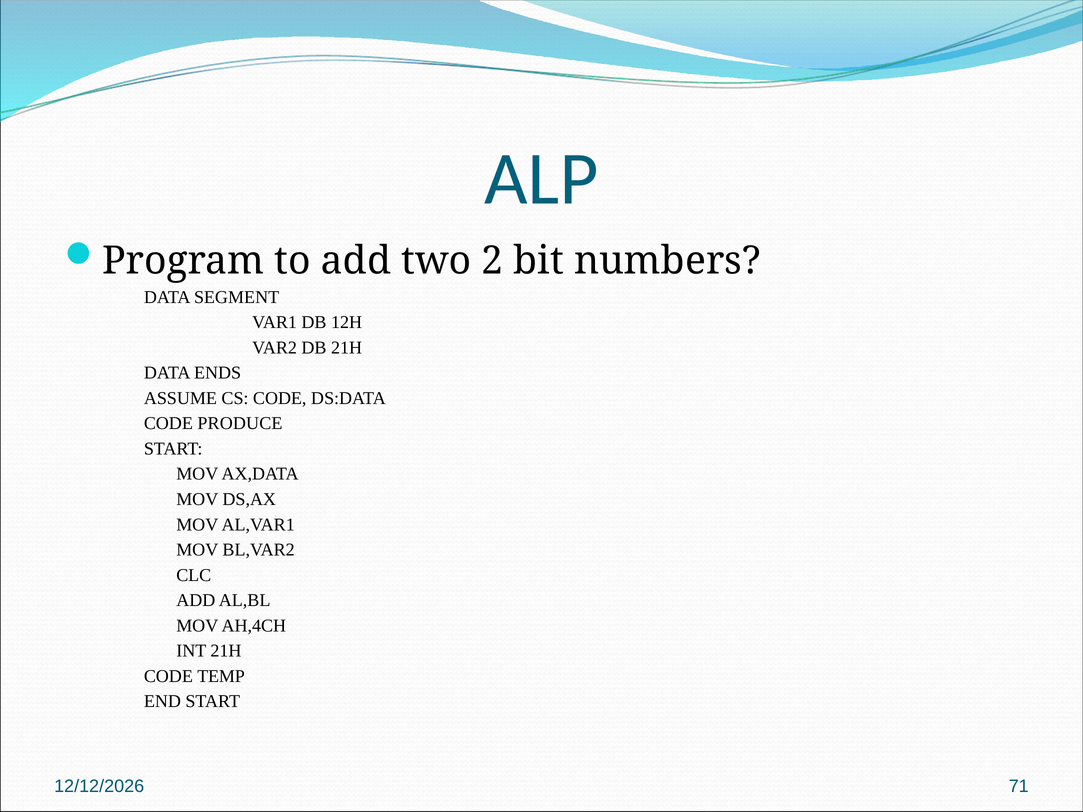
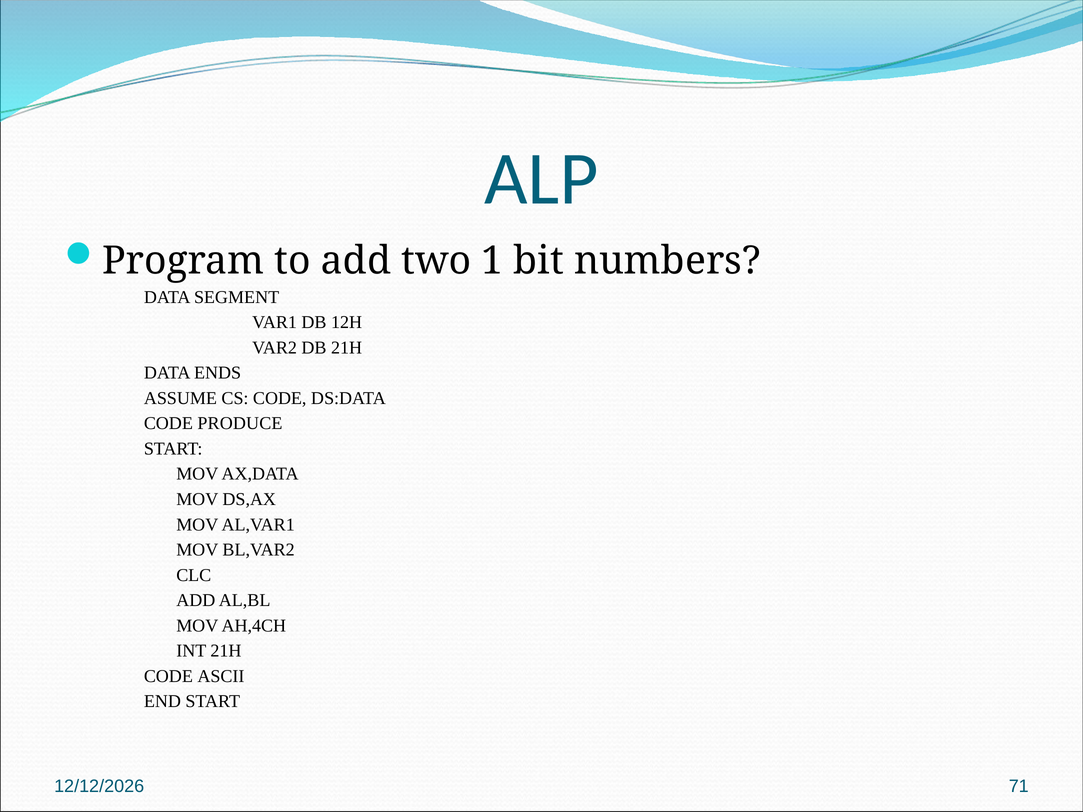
2: 2 -> 1
TEMP: TEMP -> ASCII
